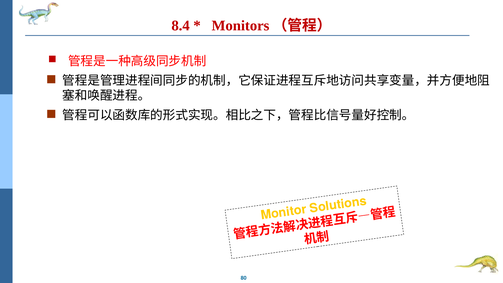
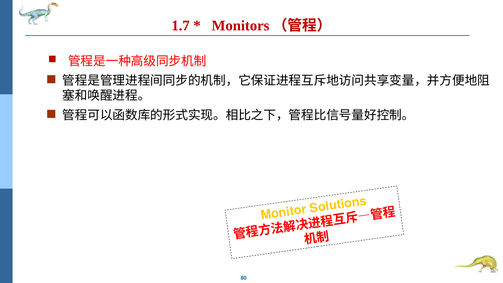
8.4: 8.4 -> 1.7
